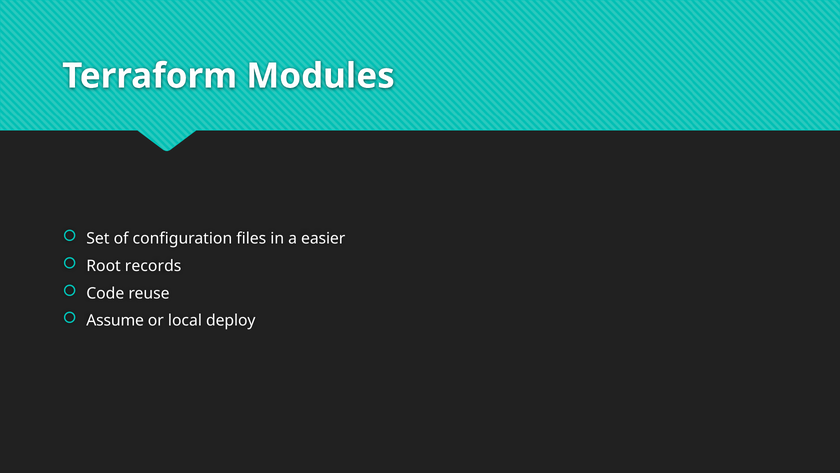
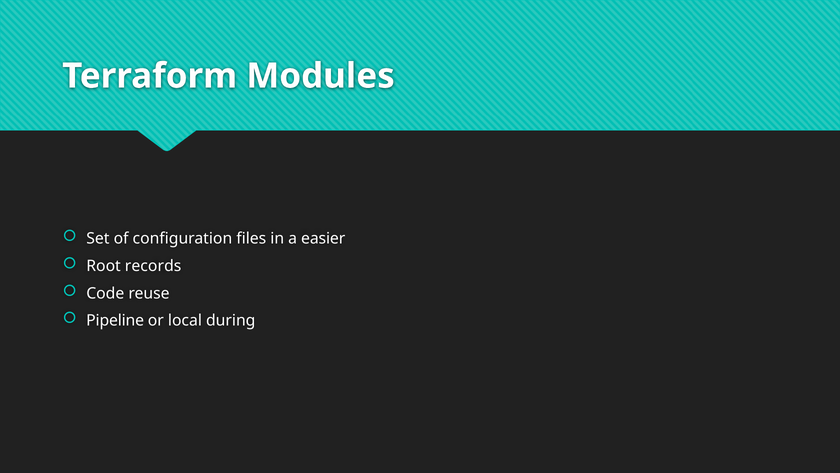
Assume: Assume -> Pipeline
deploy: deploy -> during
